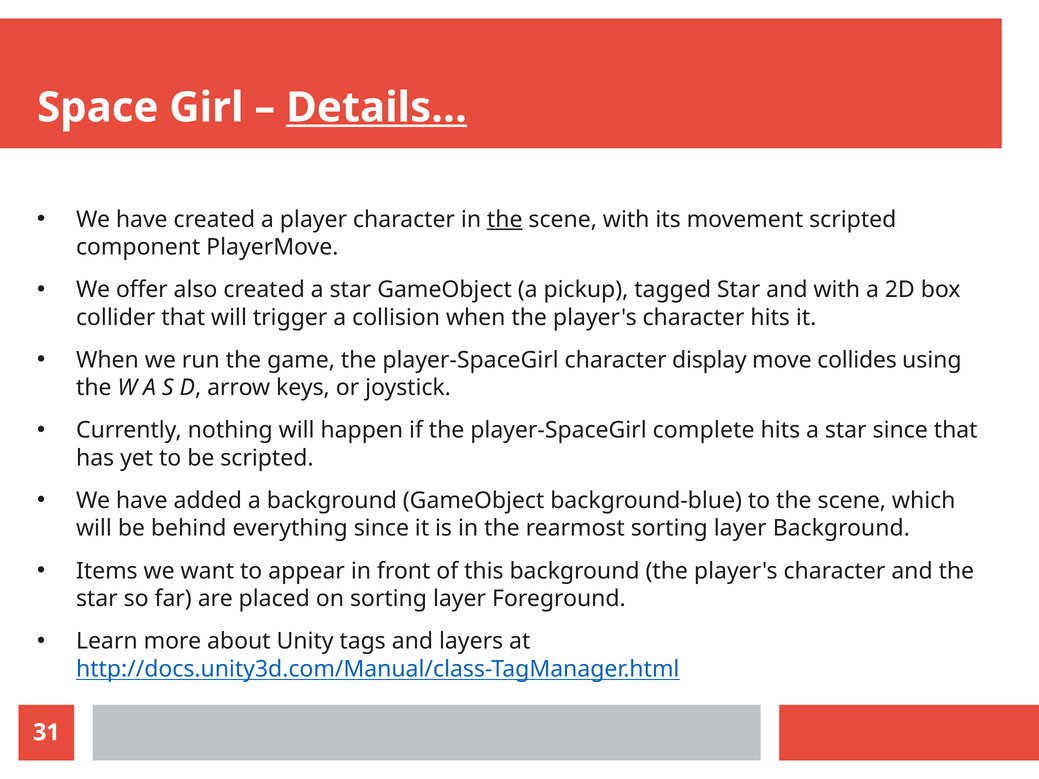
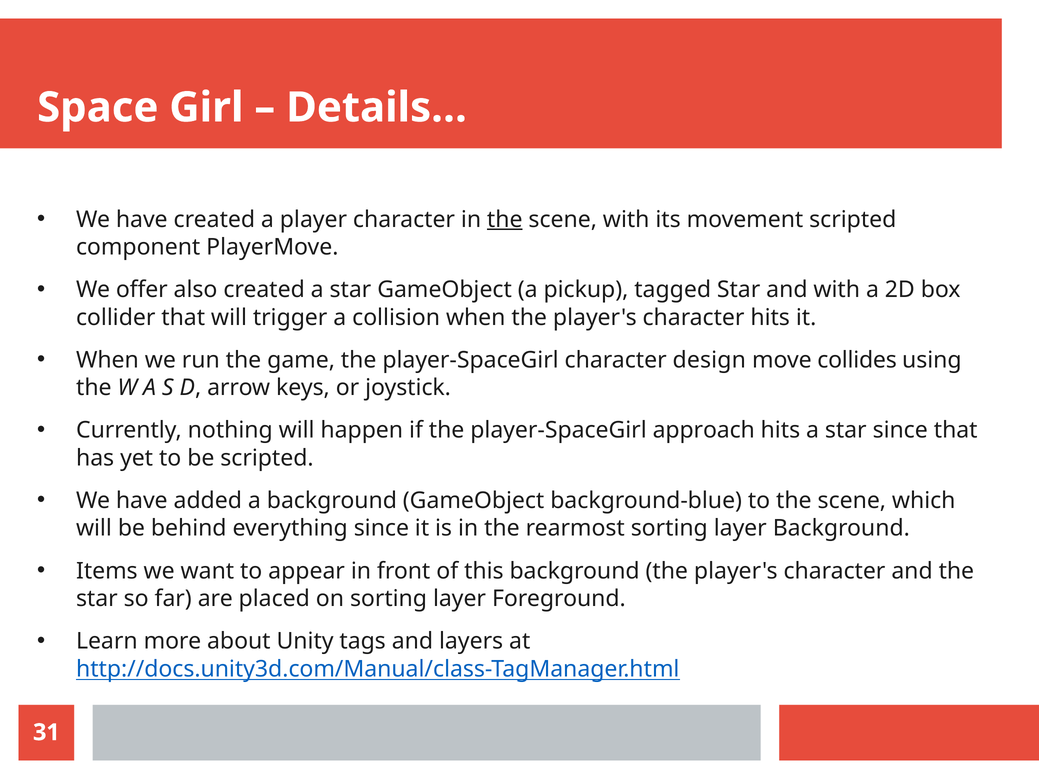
Details… underline: present -> none
display: display -> design
complete: complete -> approach
